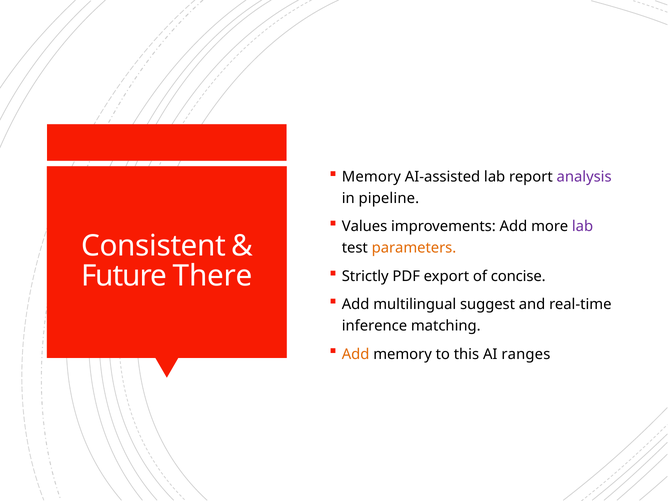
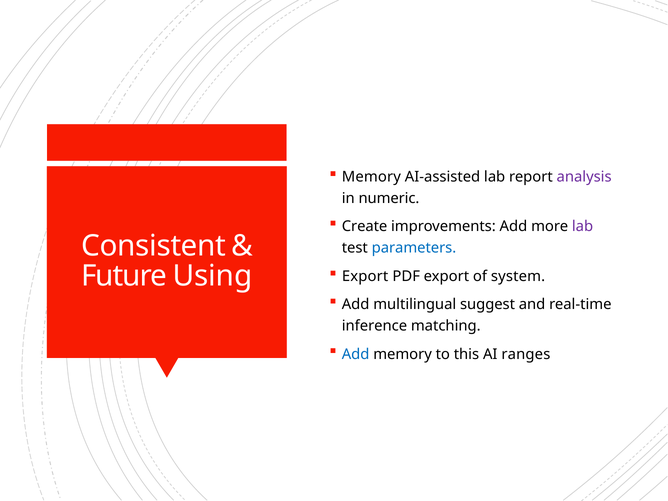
pipeline: pipeline -> numeric
Values: Values -> Create
parameters colour: orange -> blue
Strictly at (365, 276): Strictly -> Export
concise: concise -> system
There: There -> Using
Add at (356, 354) colour: orange -> blue
